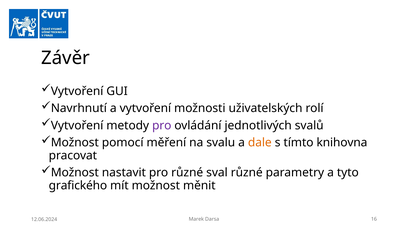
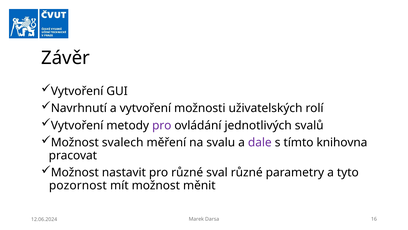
pomocí: pomocí -> svalech
dale colour: orange -> purple
grafického: grafického -> pozornost
